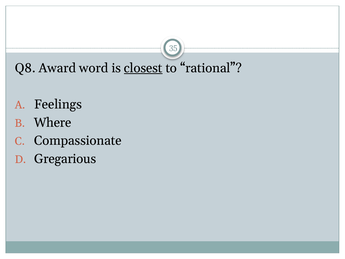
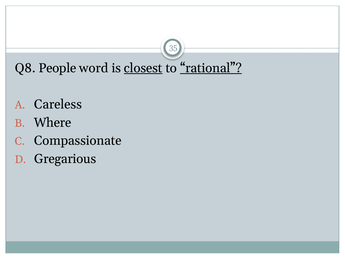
Award: Award -> People
rational underline: none -> present
Feelings: Feelings -> Careless
